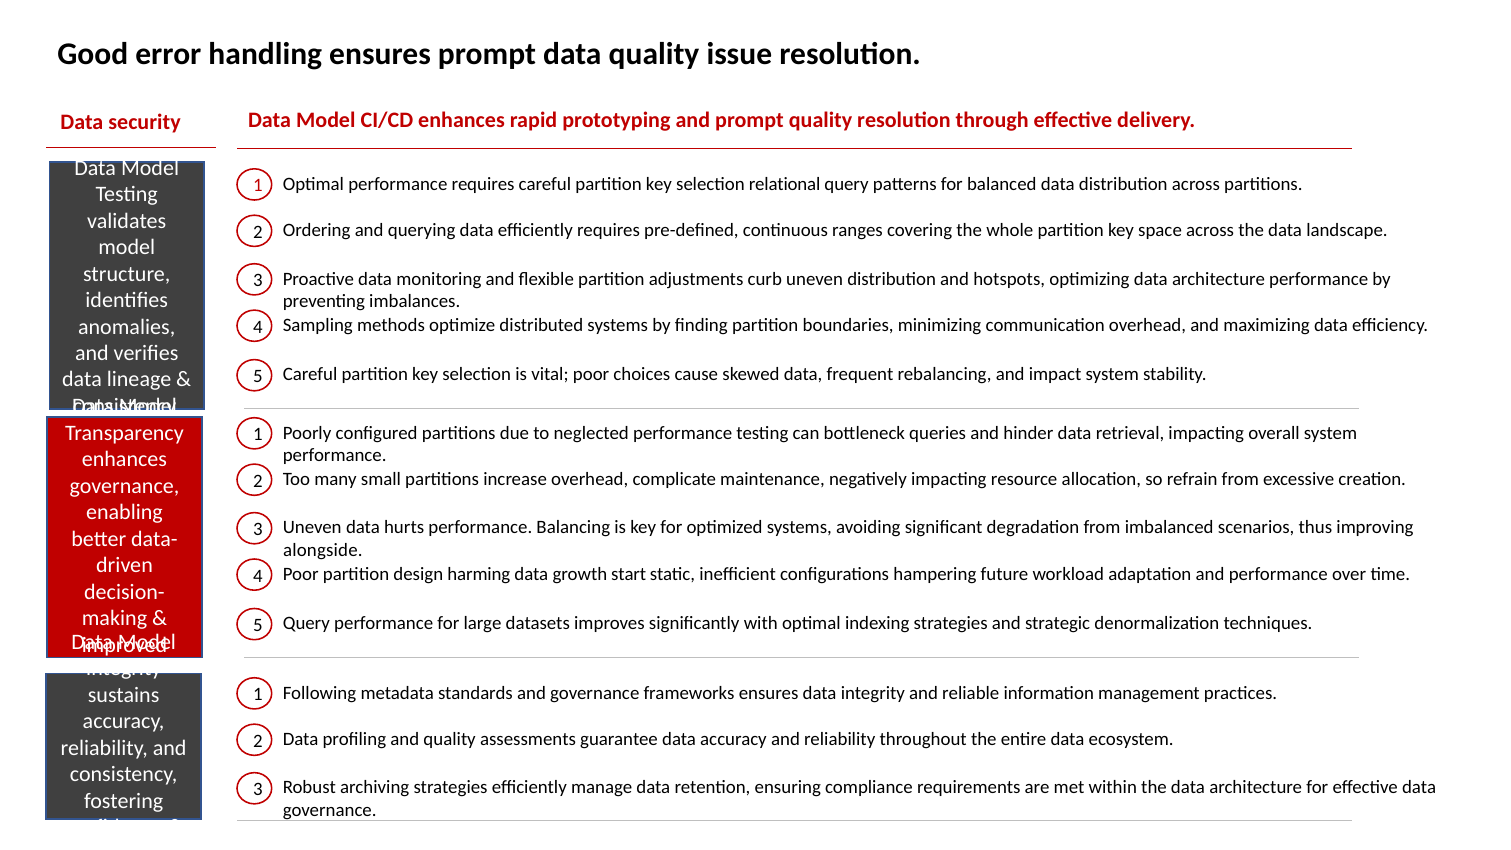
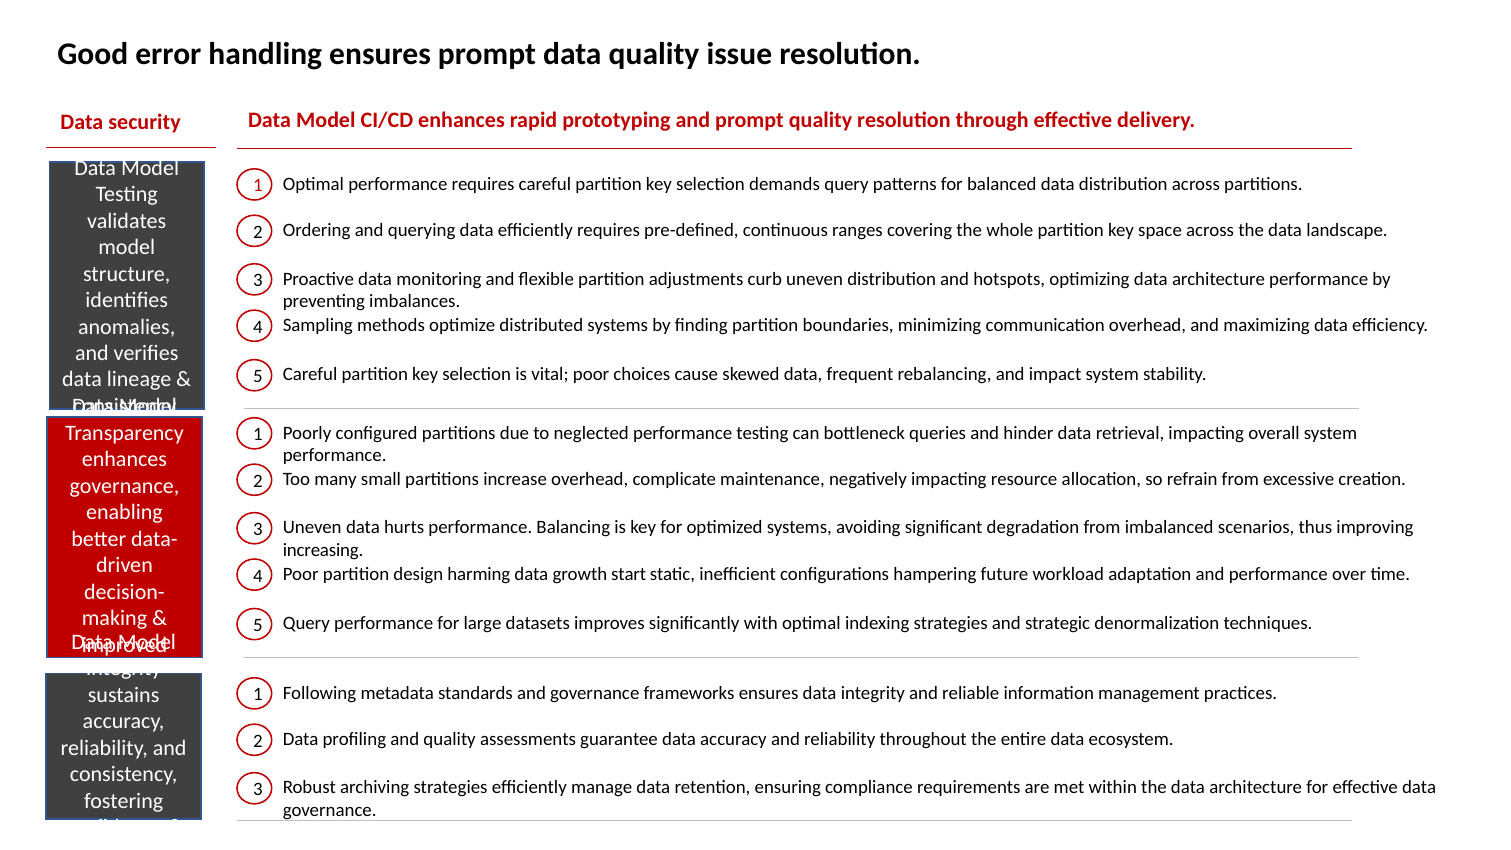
relational: relational -> demands
alongside: alongside -> increasing
